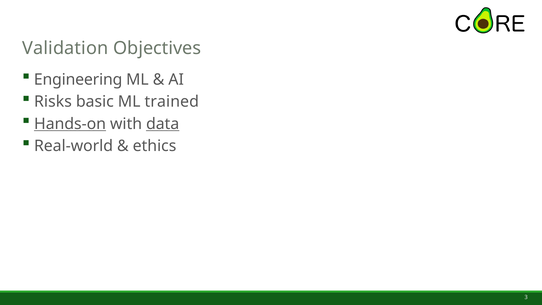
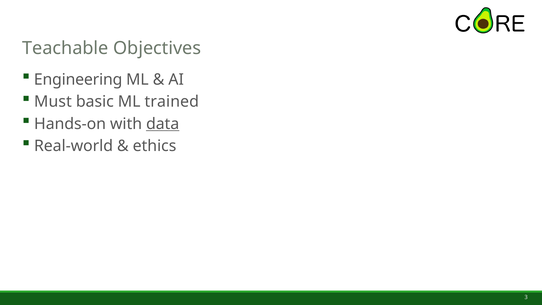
Validation: Validation -> Teachable
Risks: Risks -> Must
Hands-on underline: present -> none
